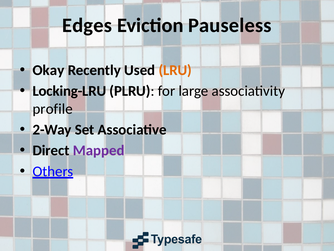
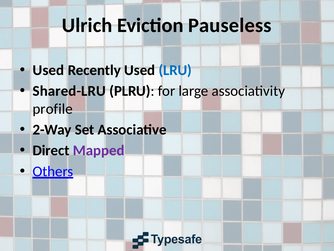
Edges: Edges -> Ulrich
Okay at (48, 70): Okay -> Used
LRU colour: orange -> blue
Locking-LRU: Locking-LRU -> Shared-LRU
